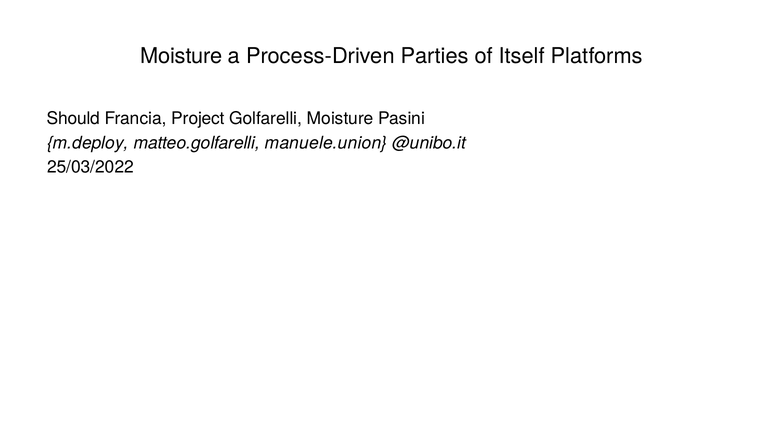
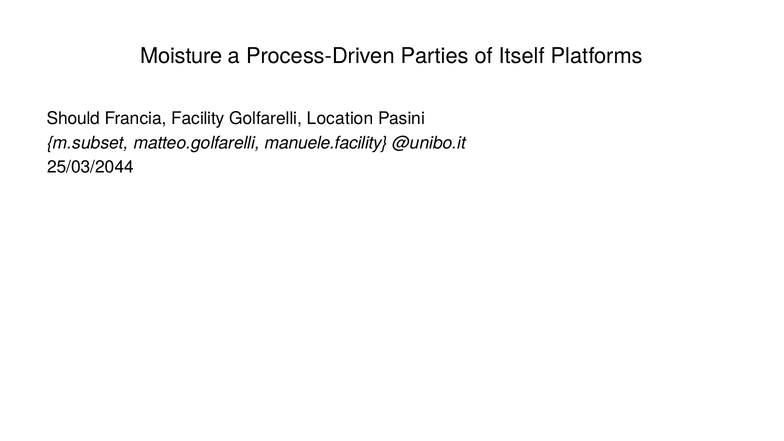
Project: Project -> Facility
Golfarelli Moisture: Moisture -> Location
m.deploy: m.deploy -> m.subset
manuele.union: manuele.union -> manuele.facility
25/03/2022: 25/03/2022 -> 25/03/2044
